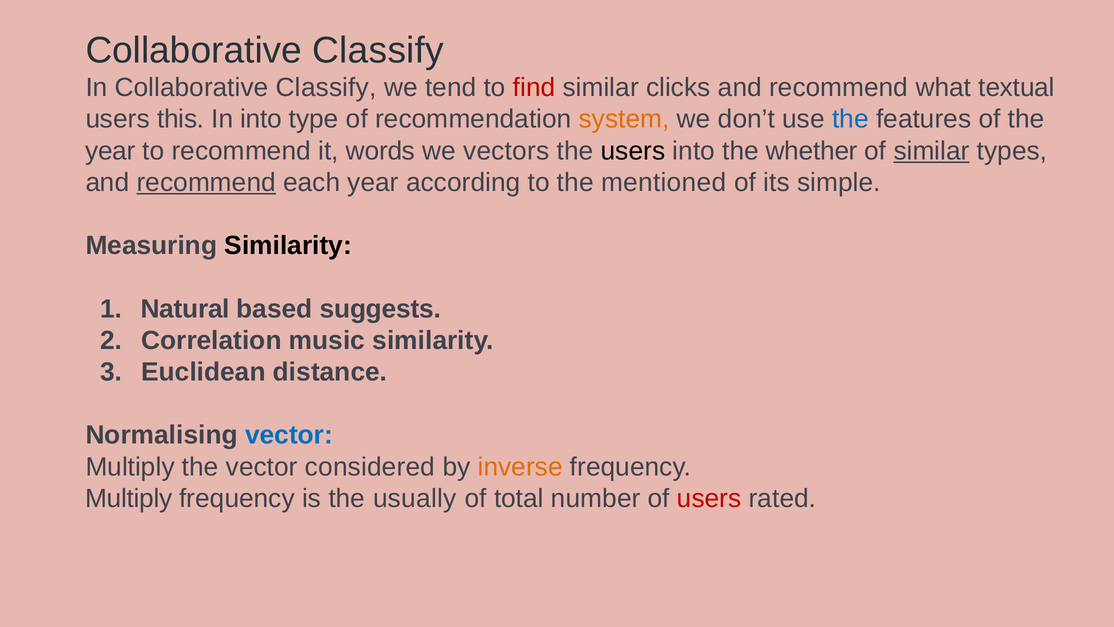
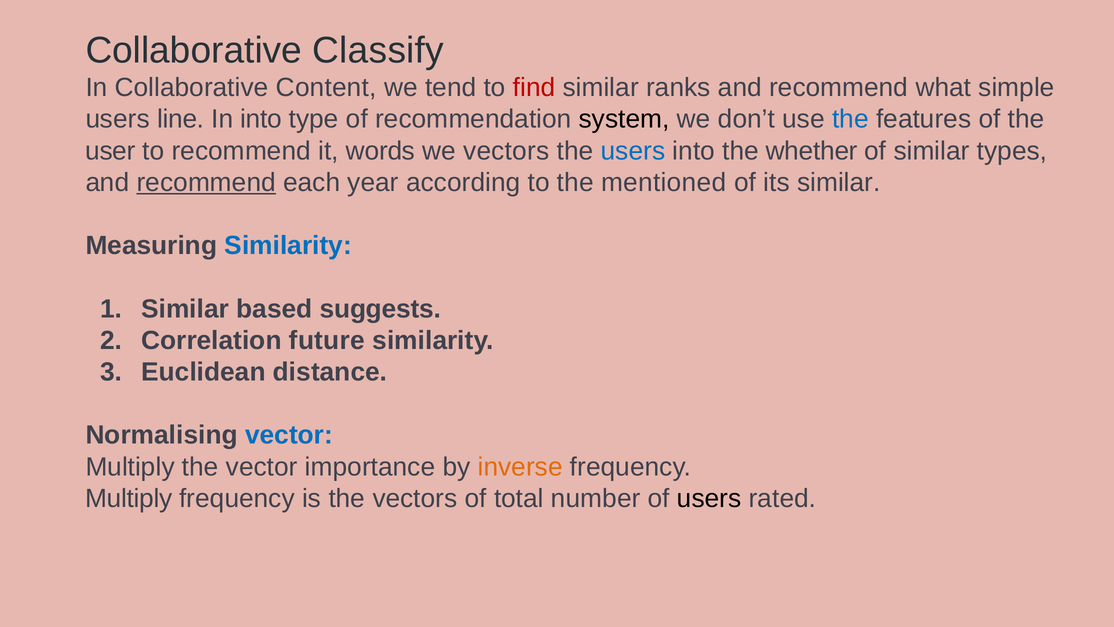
In Collaborative Classify: Classify -> Content
clicks: clicks -> ranks
textual: textual -> simple
this: this -> line
system colour: orange -> black
year at (110, 151): year -> user
users at (633, 151) colour: black -> blue
similar at (932, 151) underline: present -> none
its simple: simple -> similar
Similarity at (288, 246) colour: black -> blue
Natural at (185, 309): Natural -> Similar
music: music -> future
considered: considered -> importance
the usually: usually -> vectors
users at (709, 498) colour: red -> black
